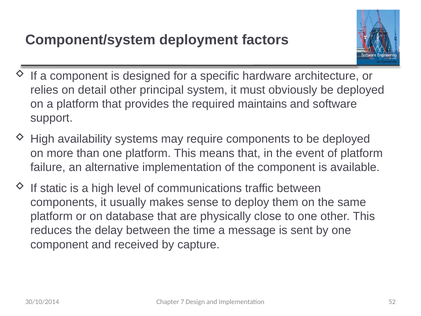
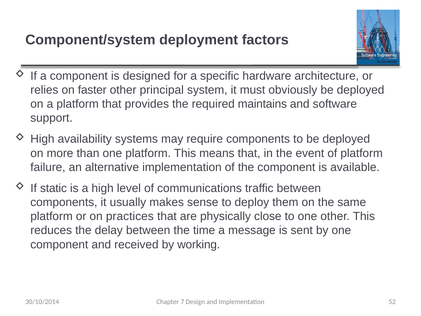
detail: detail -> faster
database: database -> practices
capture: capture -> working
